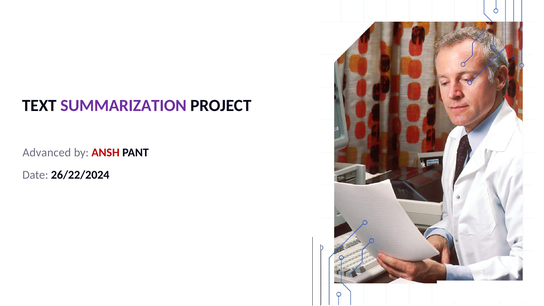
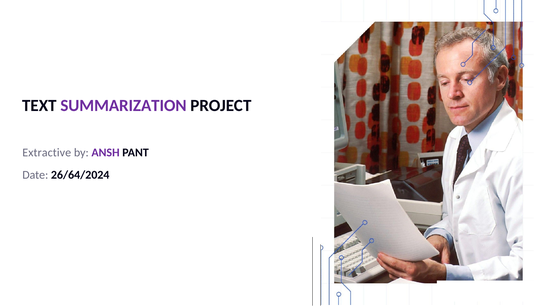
Advanced: Advanced -> Extractive
ANSH colour: red -> purple
26/22/2024: 26/22/2024 -> 26/64/2024
